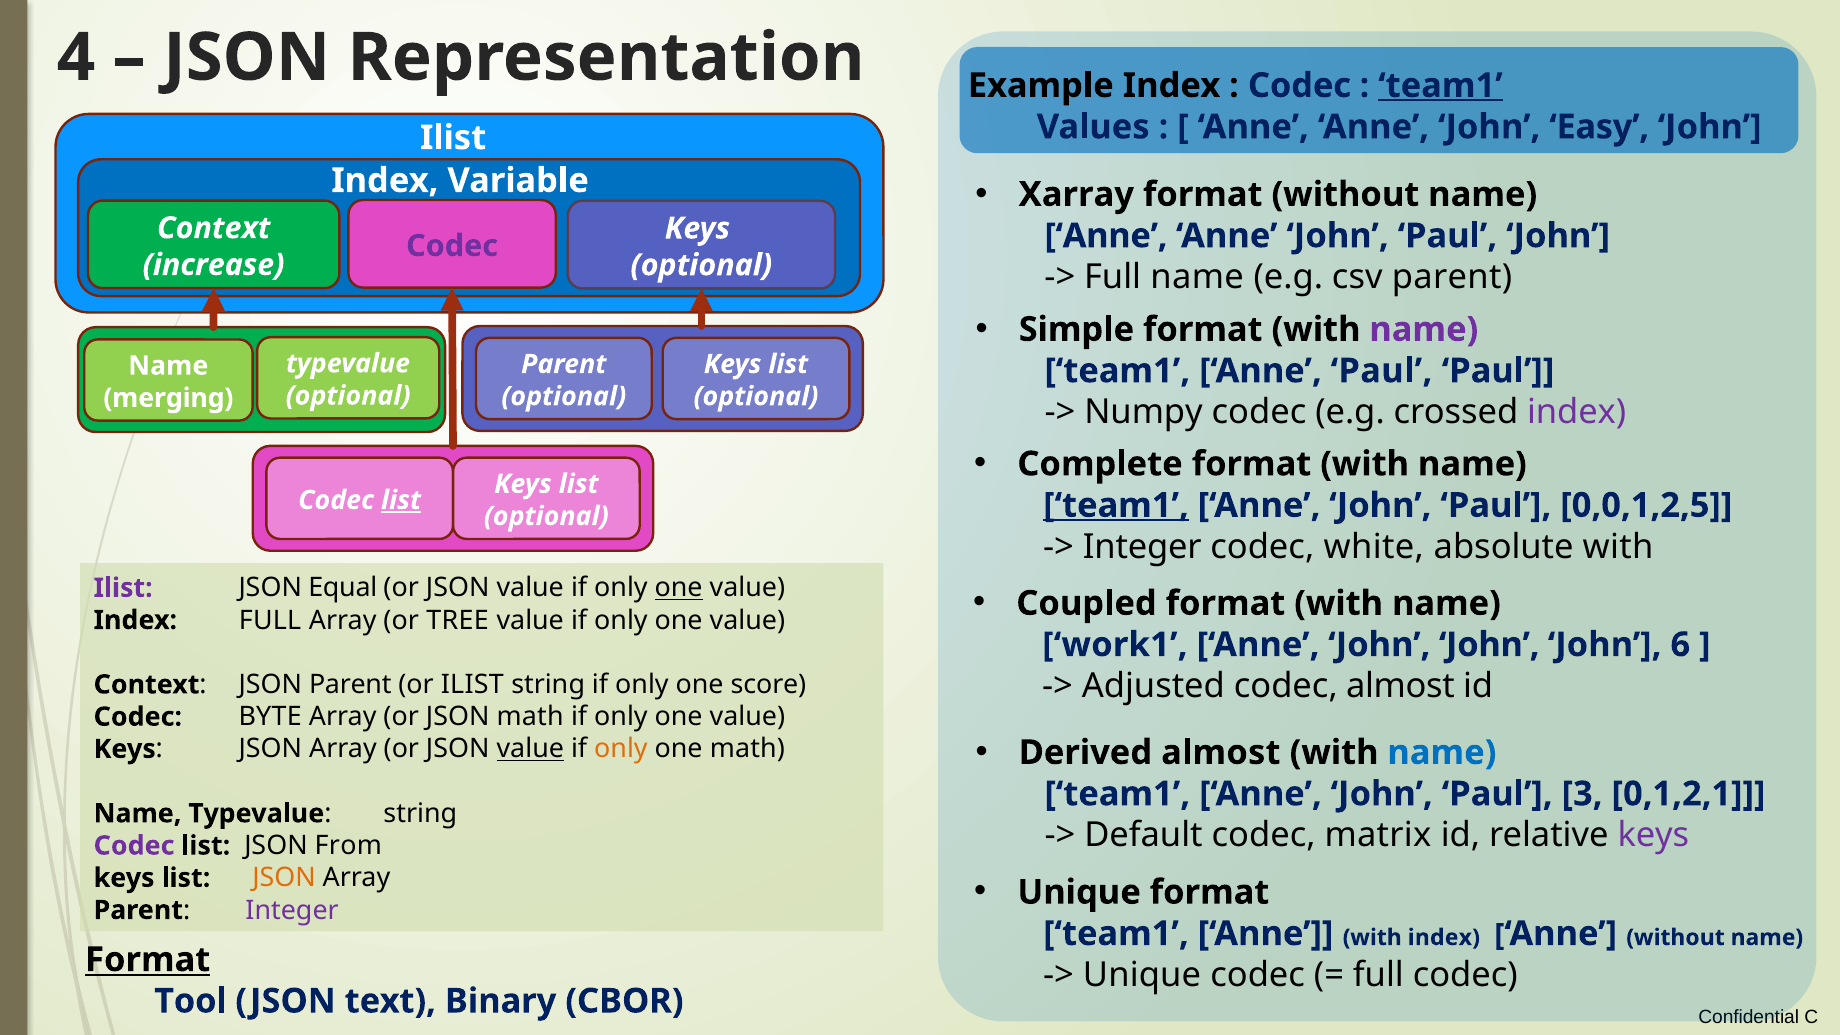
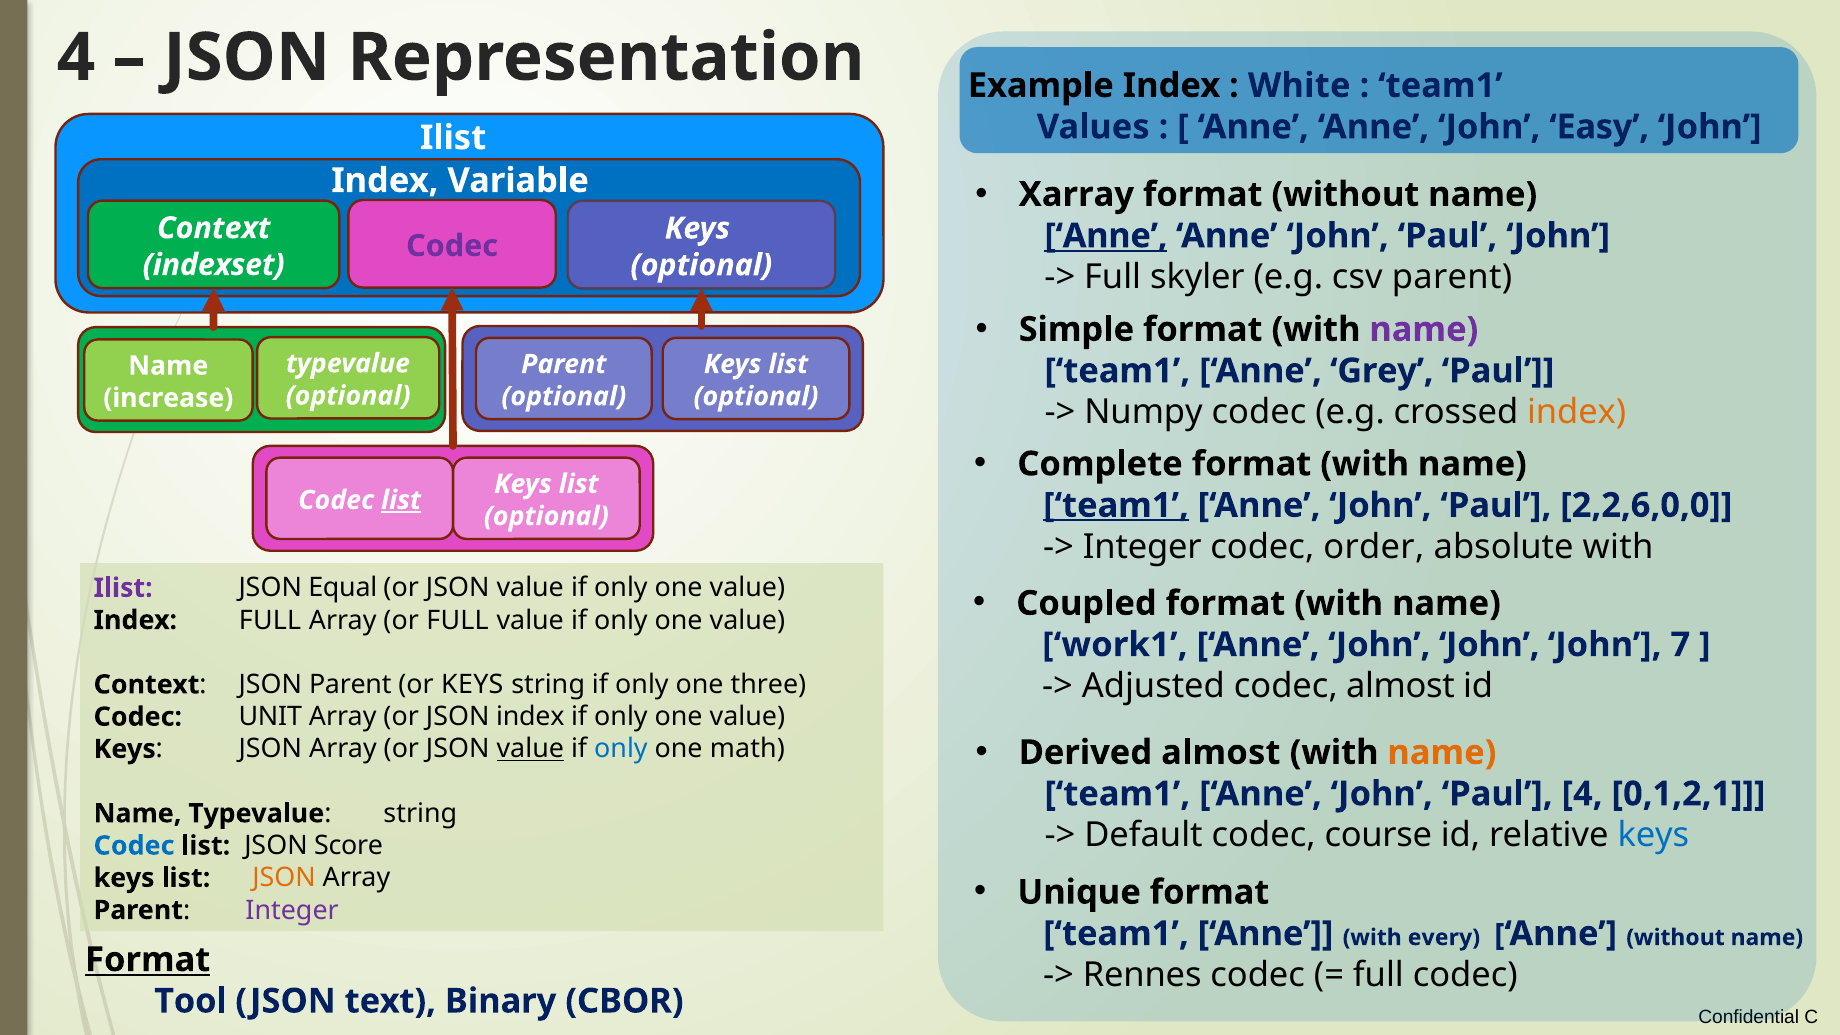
Codec at (1299, 86): Codec -> White
team1 at (1440, 86) underline: present -> none
Anne at (1106, 236) underline: none -> present
increase: increase -> indexset
Full name: name -> skyler
Anne Paul: Paul -> Grey
merging: merging -> increase
index at (1577, 412) colour: purple -> orange
0,0,1,2,5: 0,0,1,2,5 -> 2,2,6,0,0
white: white -> order
one at (679, 588) underline: present -> none
or TREE: TREE -> FULL
6: 6 -> 7
or ILIST: ILIST -> KEYS
score: score -> three
BYTE: BYTE -> UNIT
JSON math: math -> index
name at (1442, 753) colour: blue -> orange
only at (621, 749) colour: orange -> blue
Paul 3: 3 -> 4
matrix: matrix -> course
keys at (1653, 835) colour: purple -> blue
Codec at (134, 846) colour: purple -> blue
From: From -> Score
with index: index -> every
Unique at (1142, 975): Unique -> Rennes
